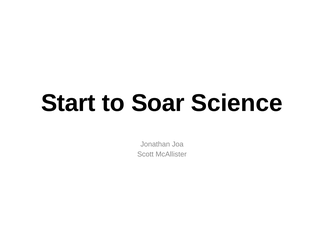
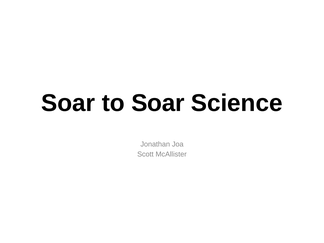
Start at (68, 103): Start -> Soar
